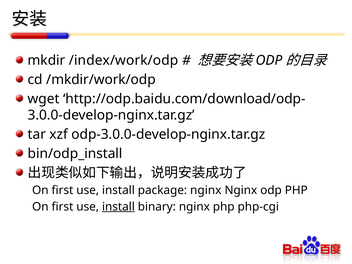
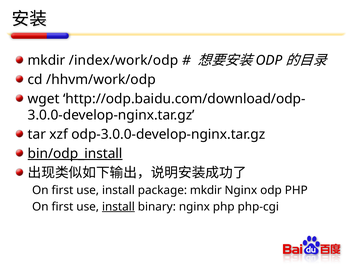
/mkdir/work/odp: /mkdir/work/odp -> /hhvm/work/odp
bin/odp_install underline: none -> present
package nginx: nginx -> mkdir
